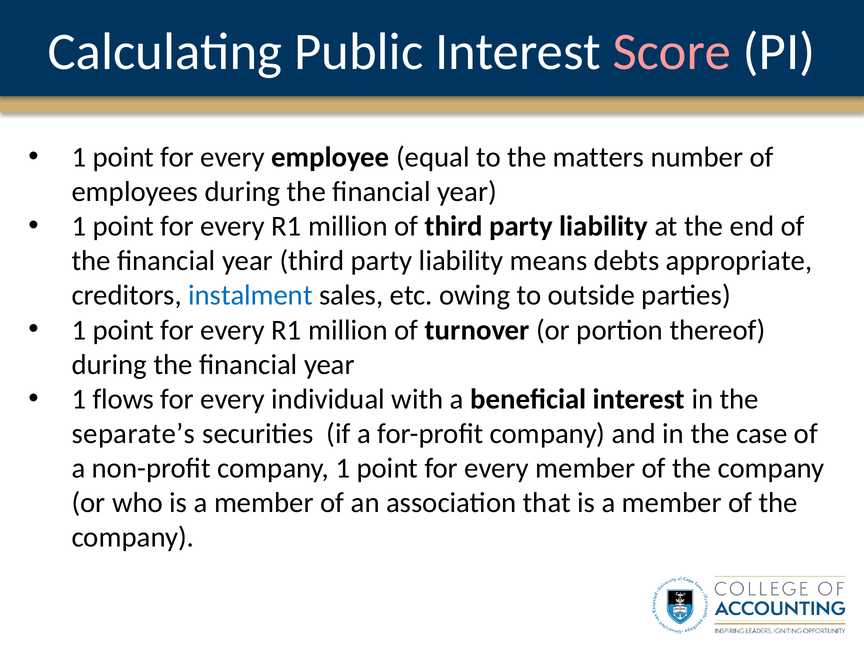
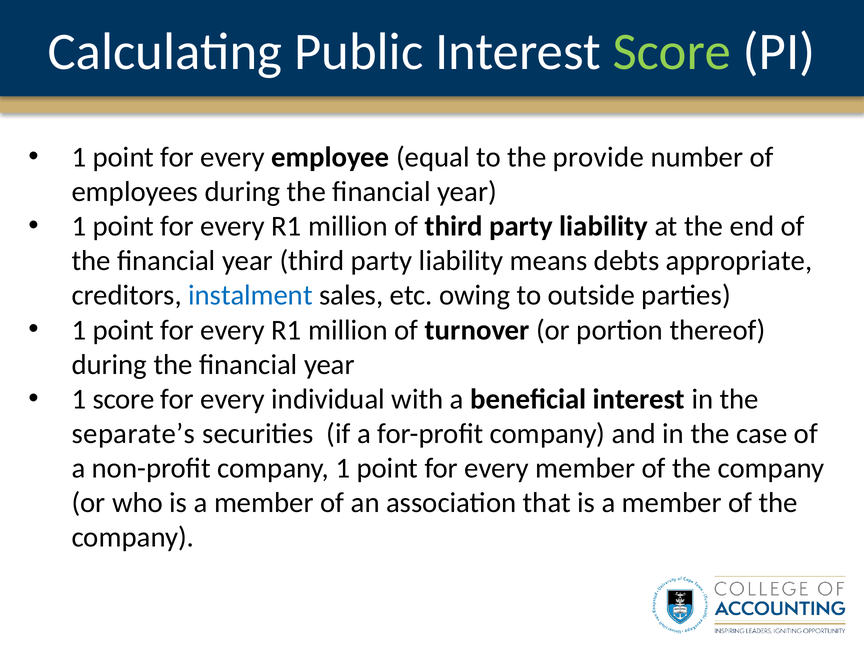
Score at (672, 52) colour: pink -> light green
matters: matters -> provide
1 flows: flows -> score
